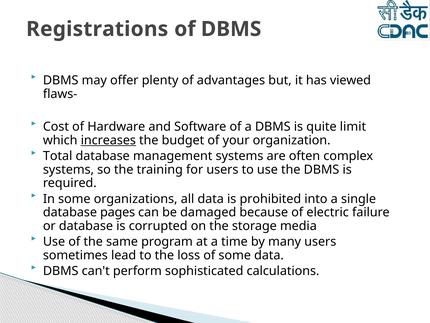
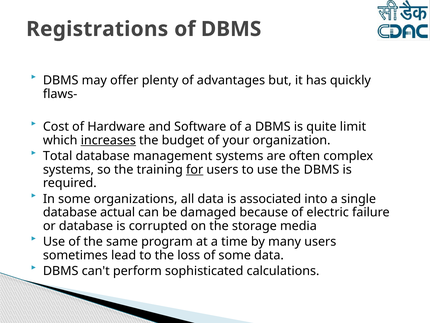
viewed: viewed -> quickly
for underline: none -> present
prohibited: prohibited -> associated
pages: pages -> actual
